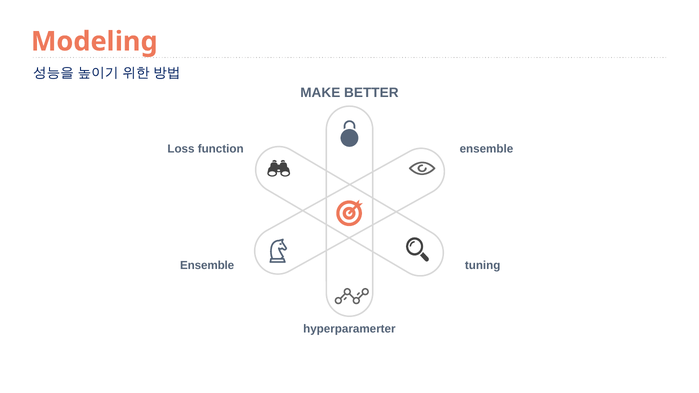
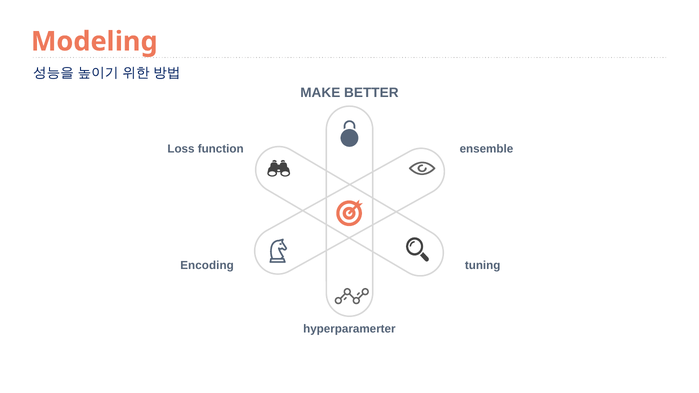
Ensemble at (207, 265): Ensemble -> Encoding
